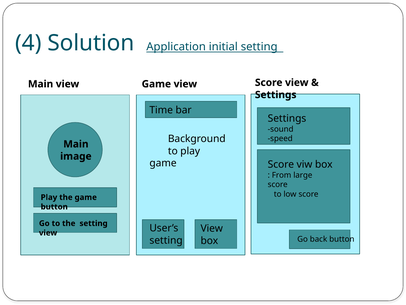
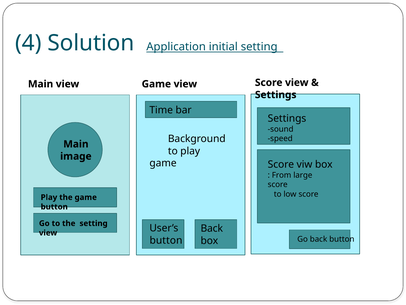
View at (212, 228): View -> Back
setting at (166, 240): setting -> button
